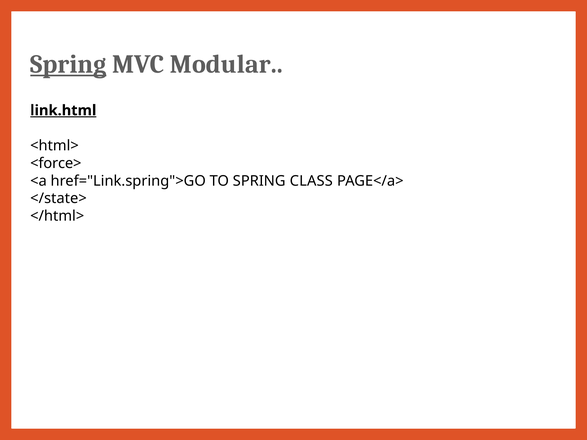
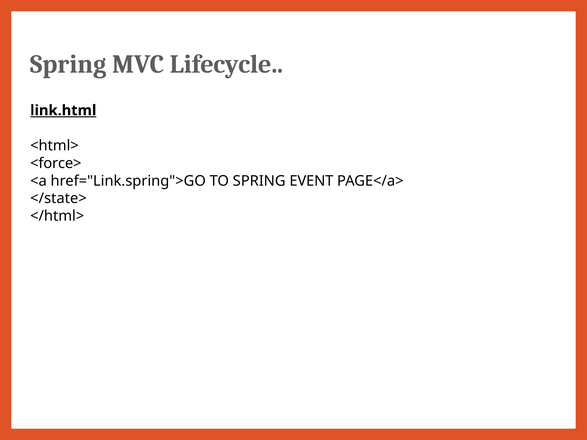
Spring at (68, 64) underline: present -> none
Modular: Modular -> Lifecycle
CLASS: CLASS -> EVENT
